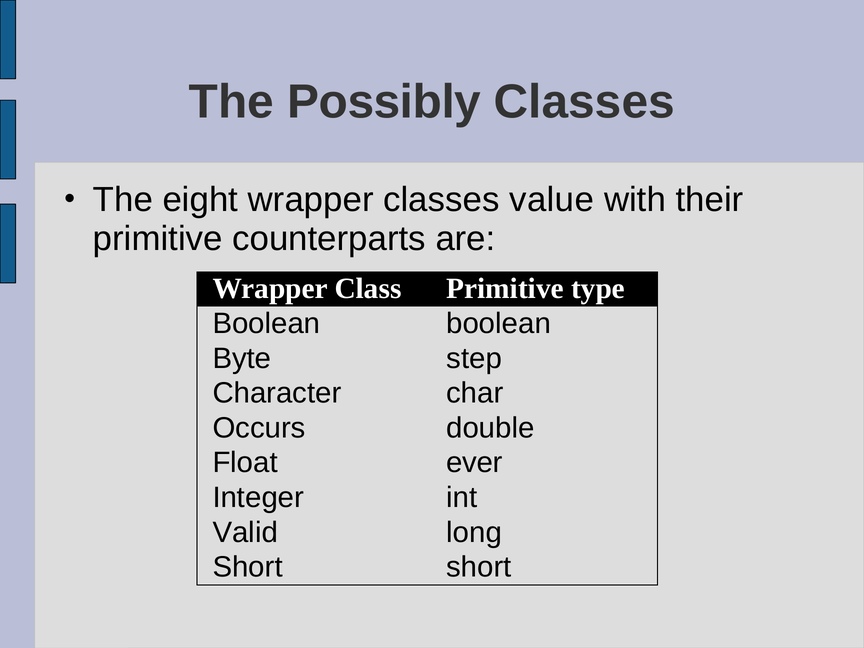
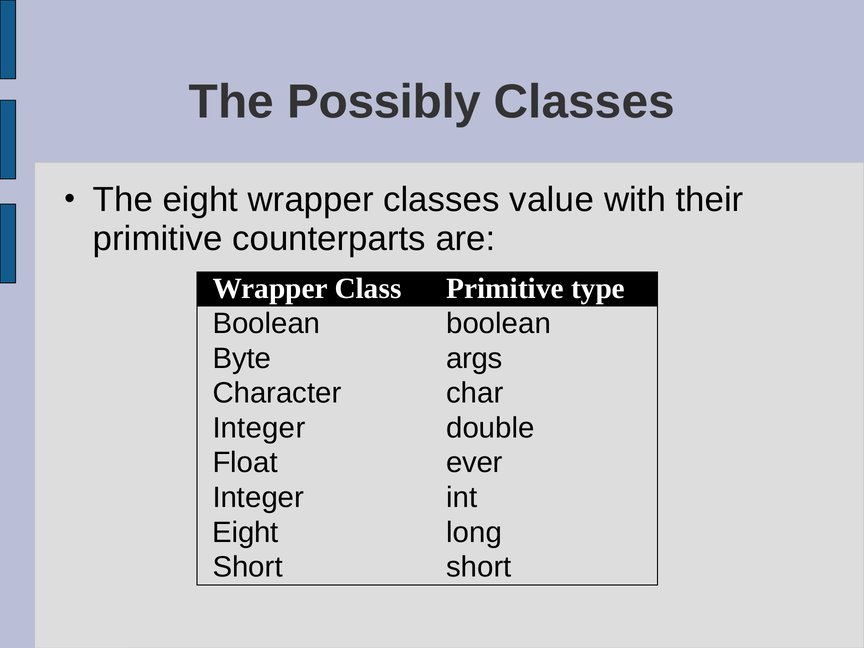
step: step -> args
Occurs at (259, 428): Occurs -> Integer
Valid at (245, 532): Valid -> Eight
